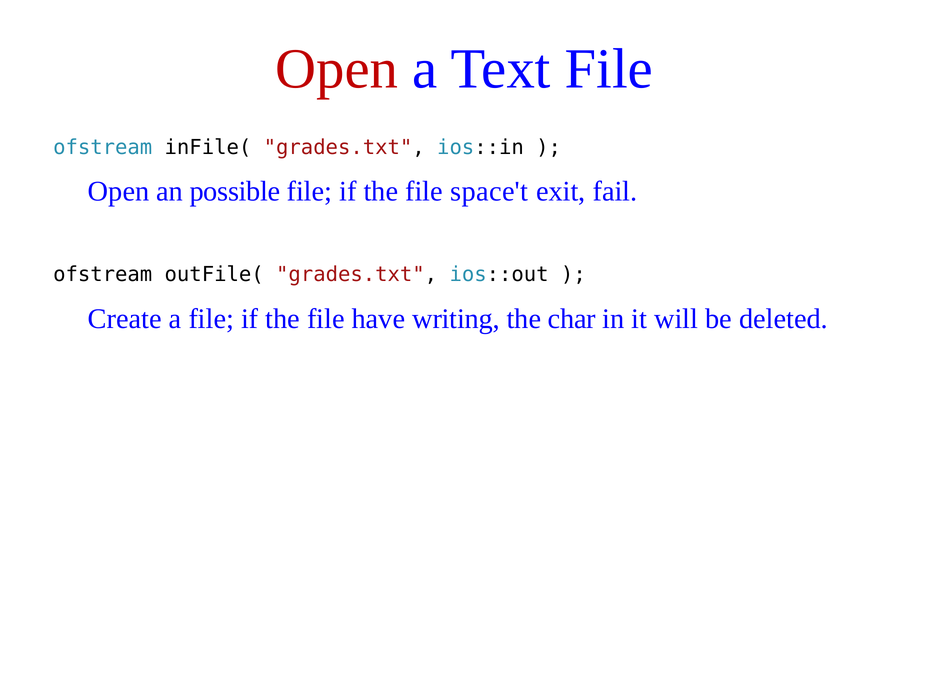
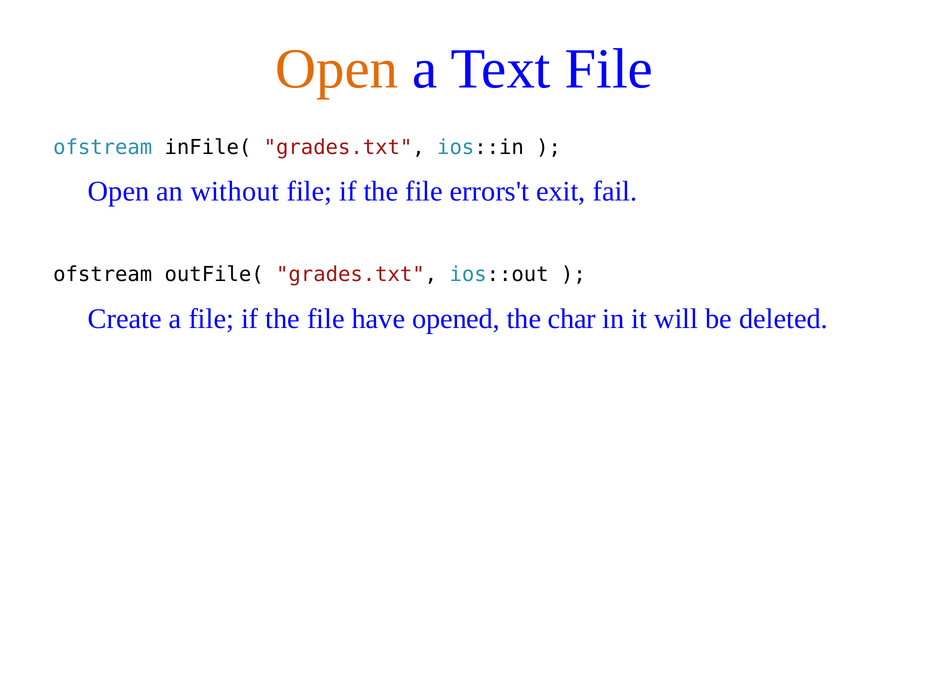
Open at (337, 69) colour: red -> orange
possible: possible -> without
space't: space't -> errors't
writing: writing -> opened
